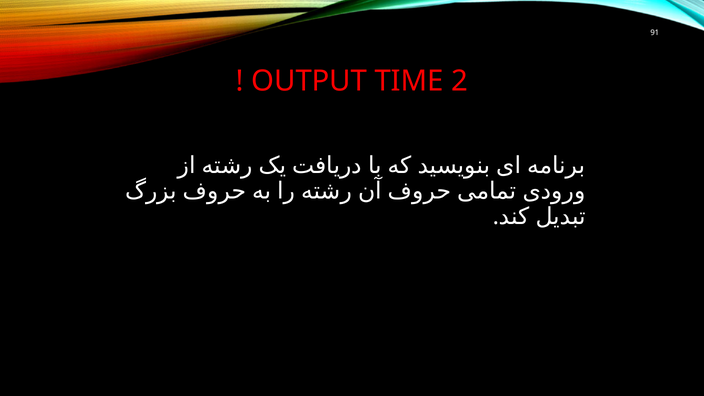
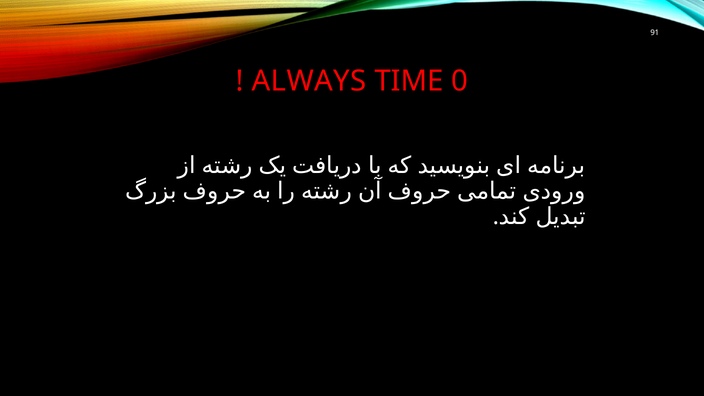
OUTPUT: OUTPUT -> ALWAYS
2: 2 -> 0
